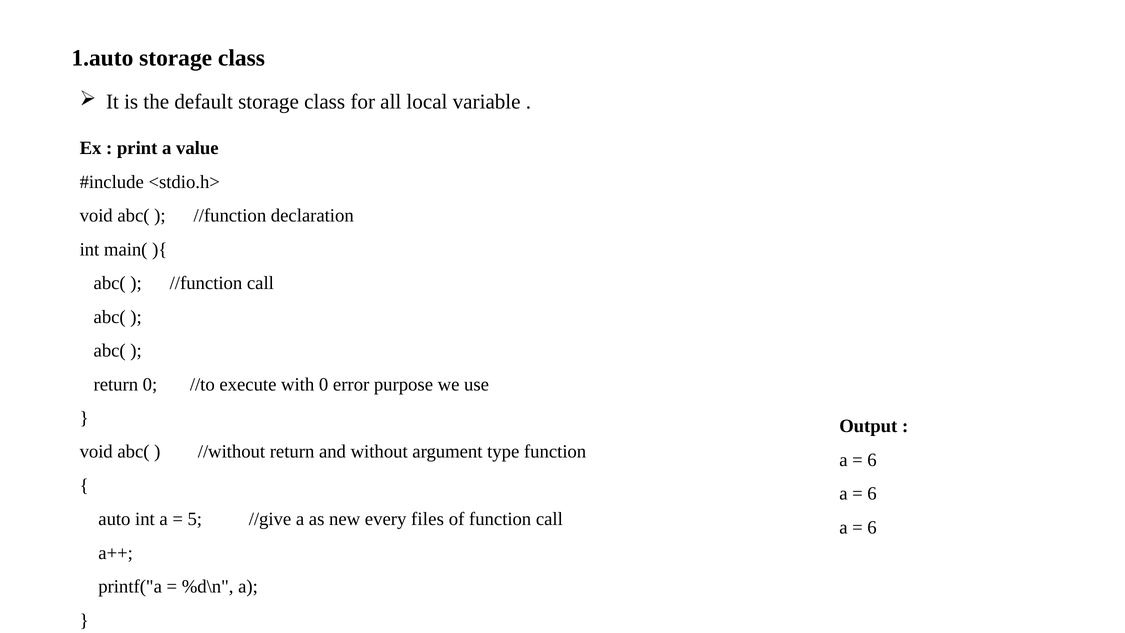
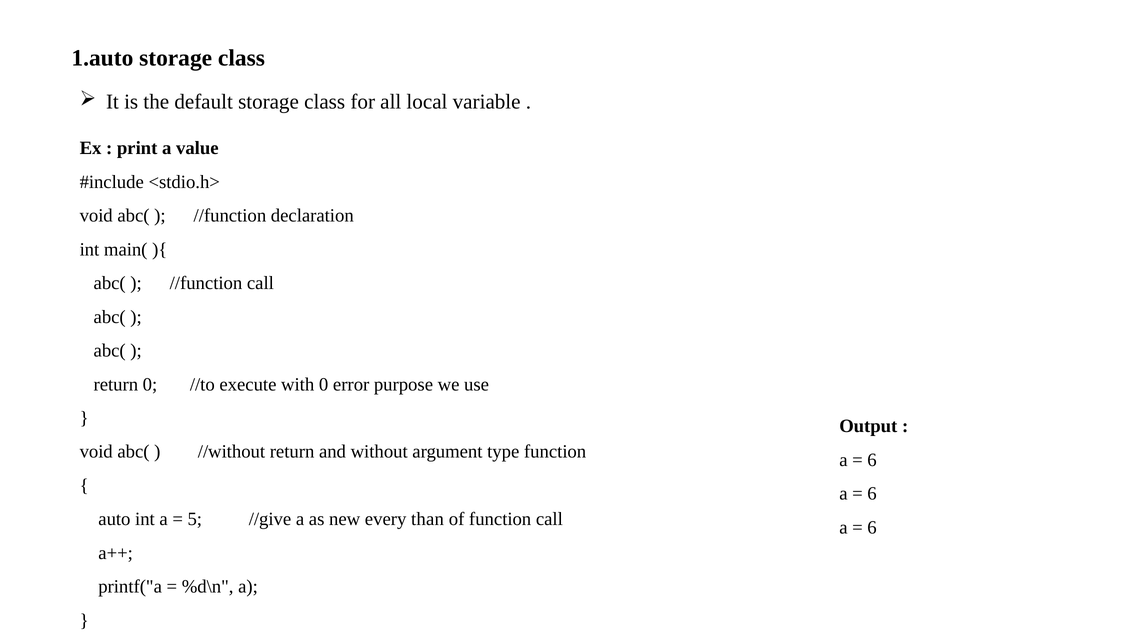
files: files -> than
